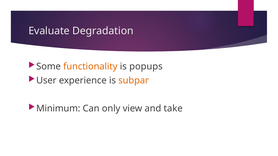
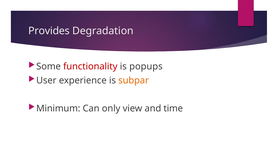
Evaluate: Evaluate -> Provides
functionality colour: orange -> red
take: take -> time
